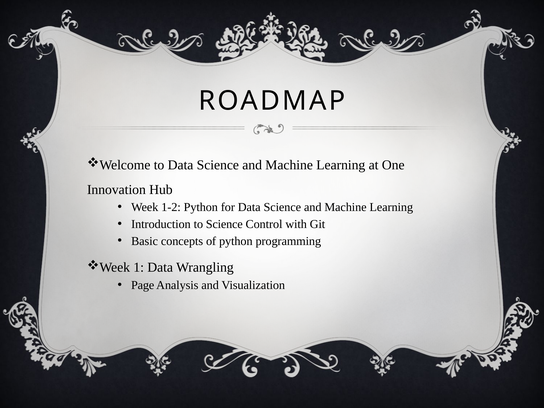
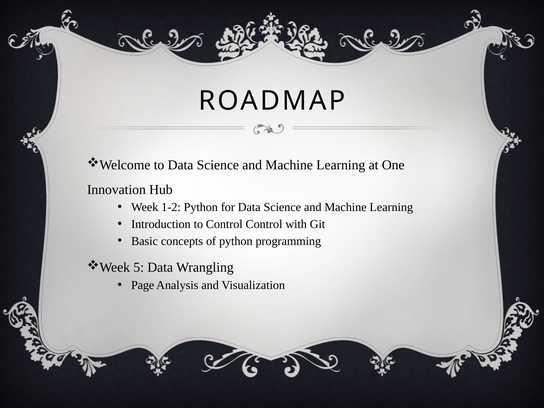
to Science: Science -> Control
1: 1 -> 5
